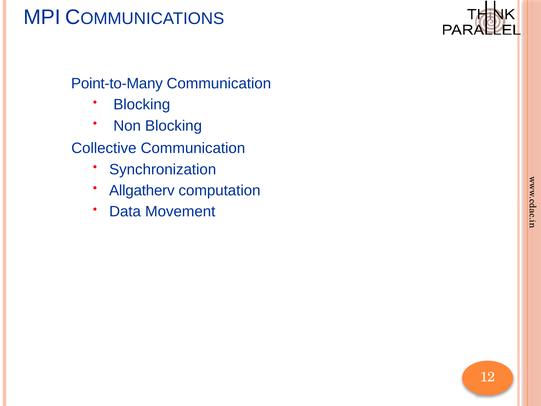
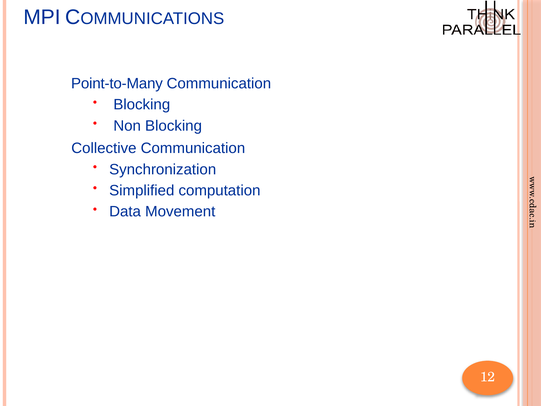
Allgatherv: Allgatherv -> Simplified
